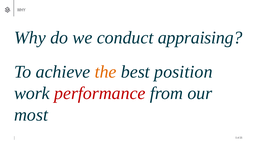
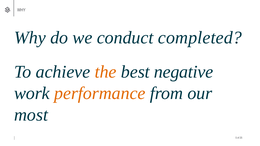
appraising: appraising -> completed
position: position -> negative
performance colour: red -> orange
